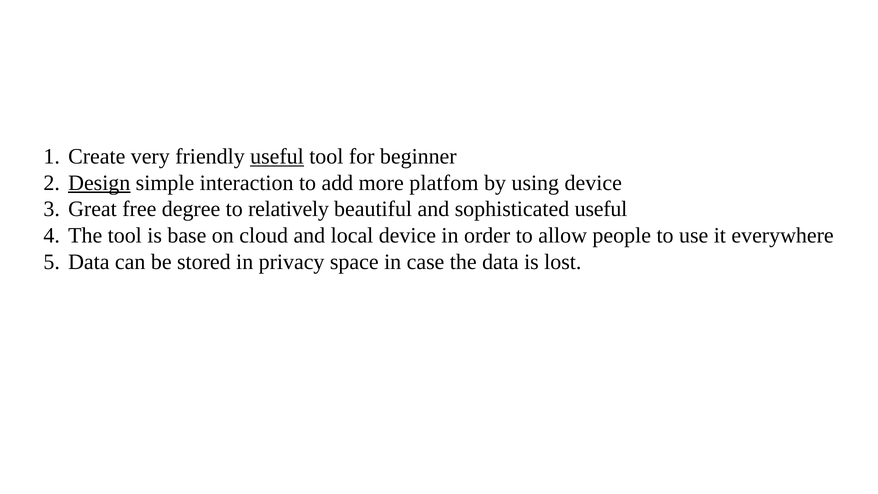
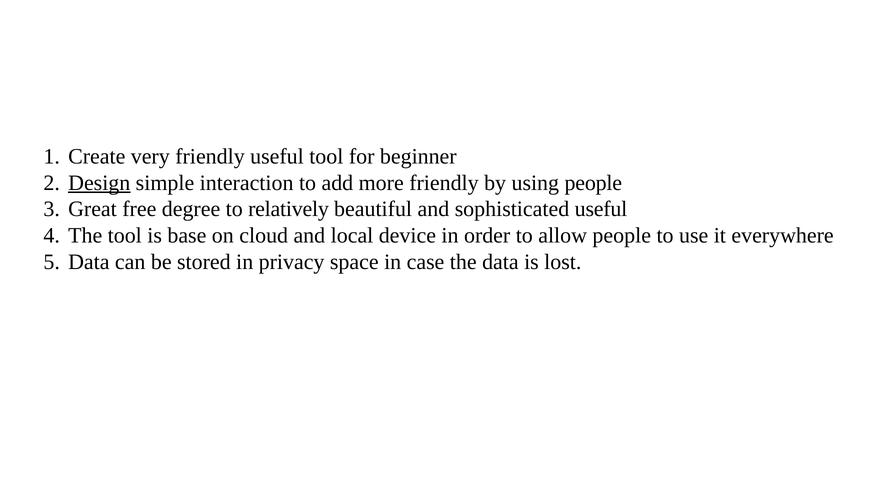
useful at (277, 156) underline: present -> none
more platfom: platfom -> friendly
using device: device -> people
